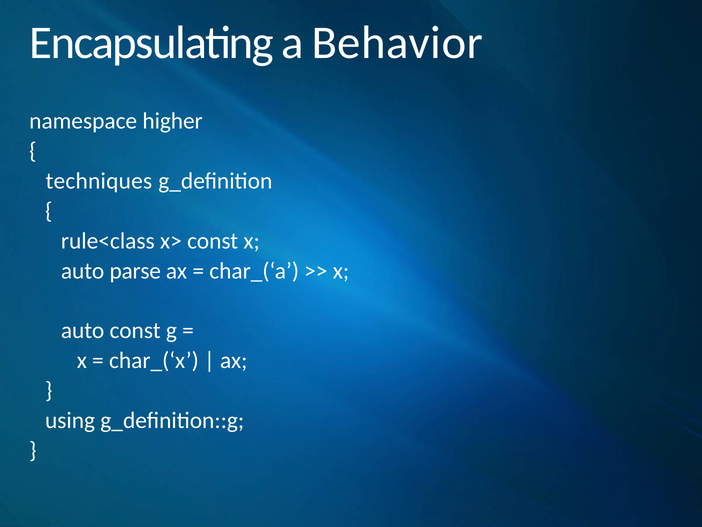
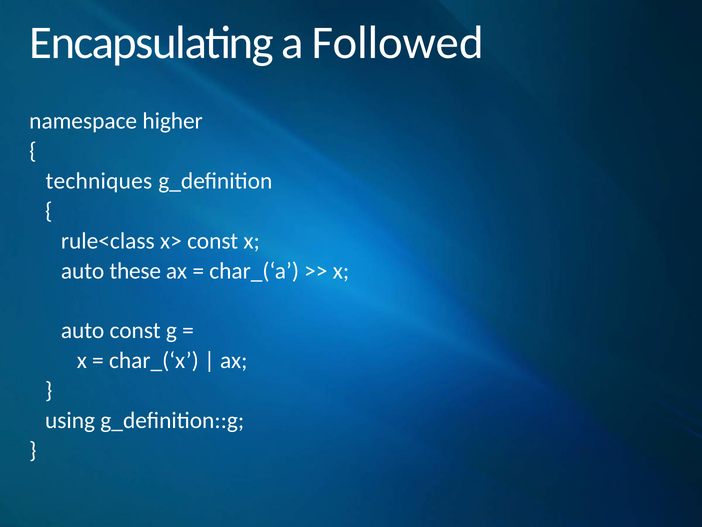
Behavior: Behavior -> Followed
parse: parse -> these
